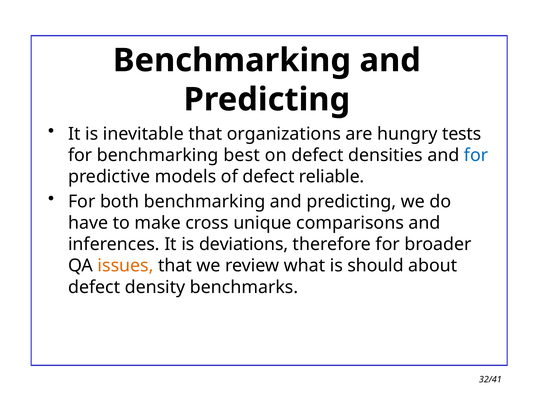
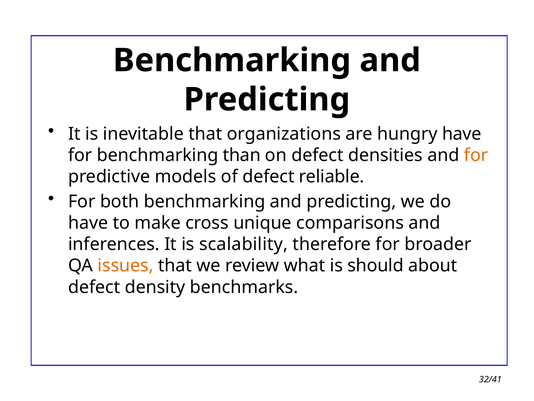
hungry tests: tests -> have
best: best -> than
for at (476, 155) colour: blue -> orange
deviations: deviations -> scalability
